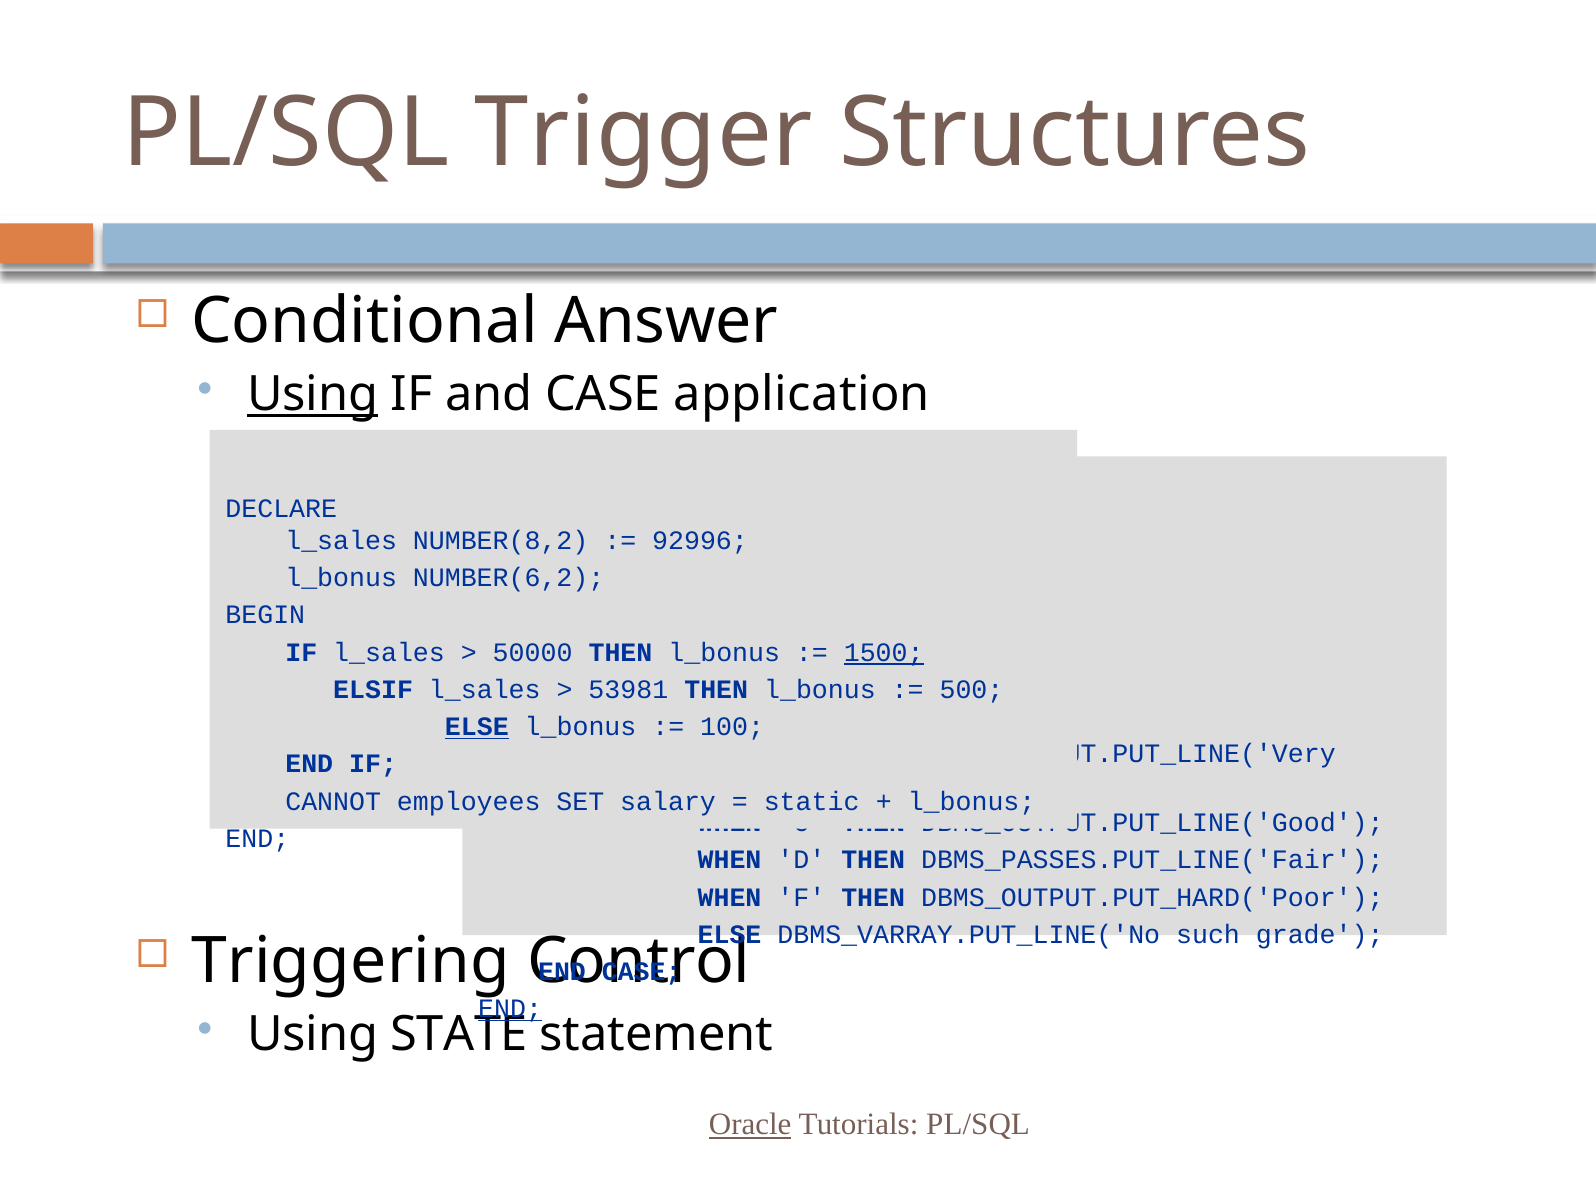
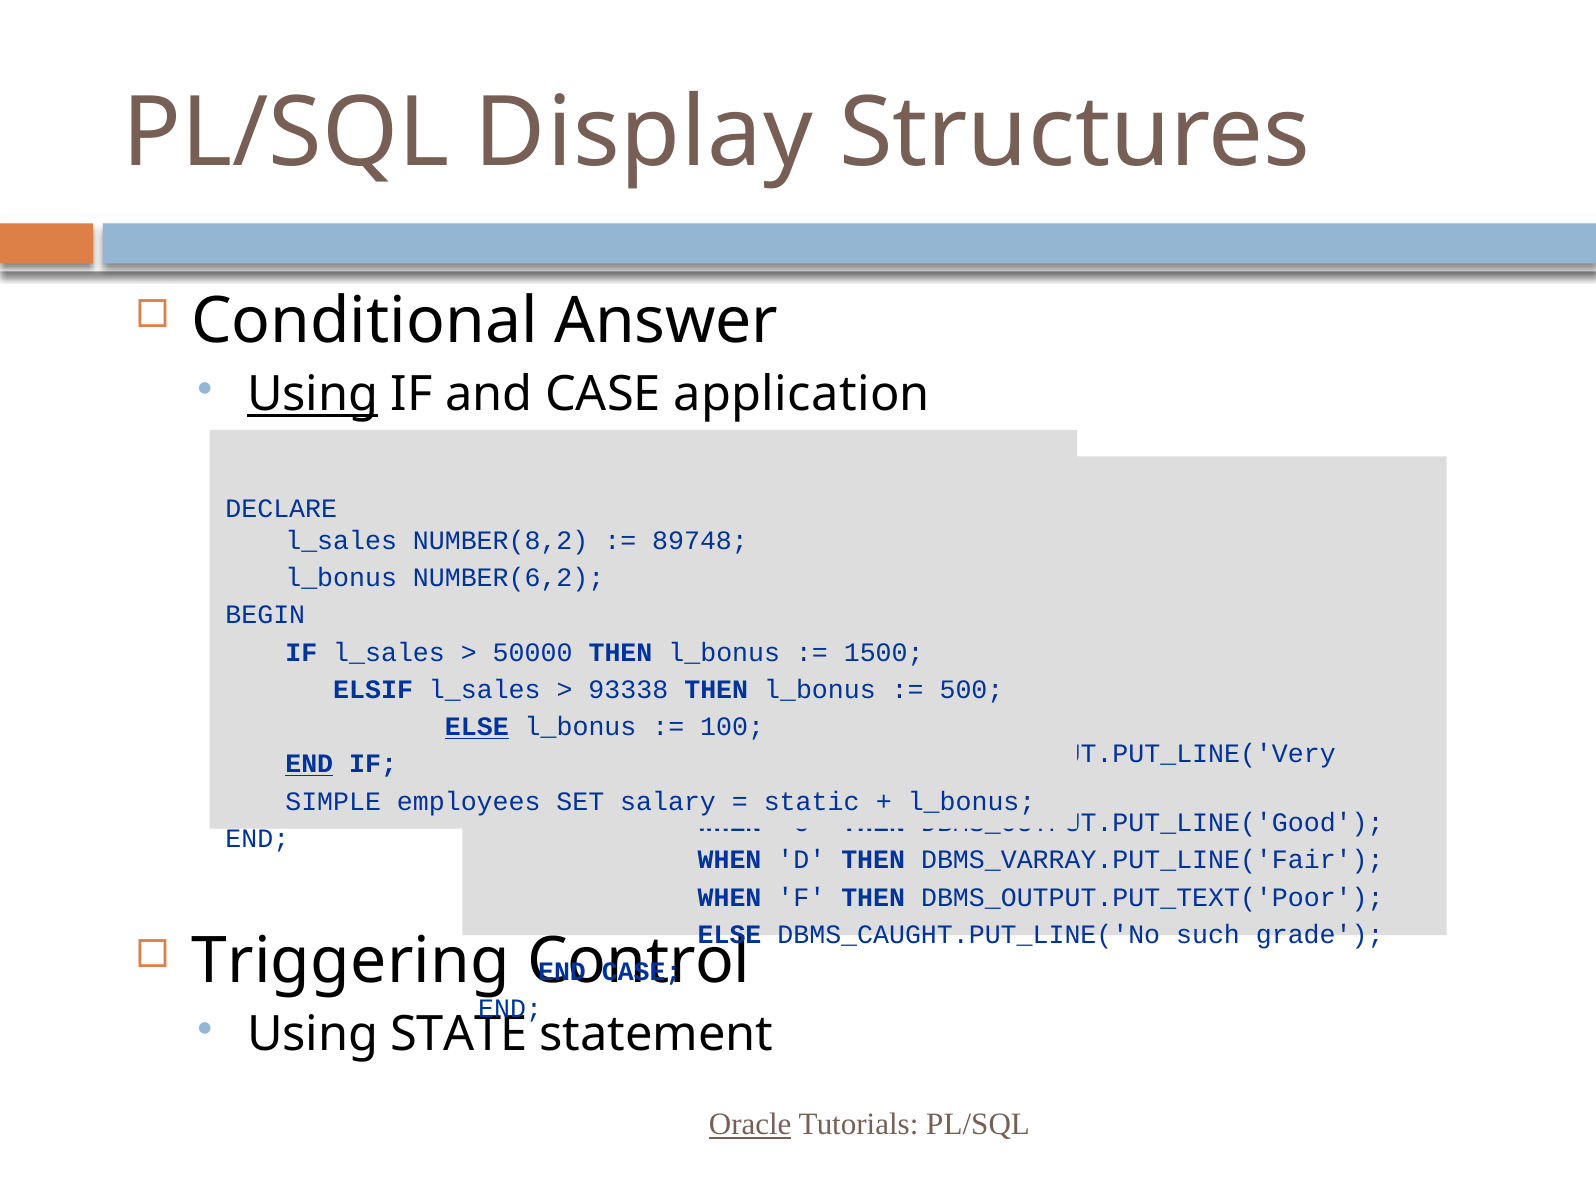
Trigger: Trigger -> Display
92996: 92996 -> 89748
1500 underline: present -> none
53981: 53981 -> 93338
END at (309, 764) underline: none -> present
CANNOT: CANNOT -> SIMPLE
DBMS_PASSES.PUT_LINE('Fair: DBMS_PASSES.PUT_LINE('Fair -> DBMS_VARRAY.PUT_LINE('Fair
DBMS_OUTPUT.PUT_HARD('Poor: DBMS_OUTPUT.PUT_HARD('Poor -> DBMS_OUTPUT.PUT_TEXT('Poor
DBMS_VARRAY.PUT_LINE('No: DBMS_VARRAY.PUT_LINE('No -> DBMS_CAUGHT.PUT_LINE('No
END at (510, 1009) underline: present -> none
